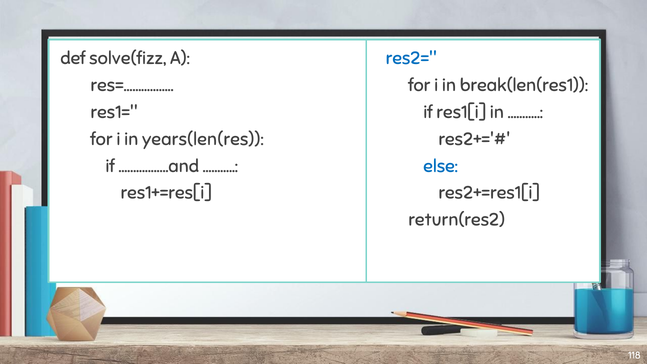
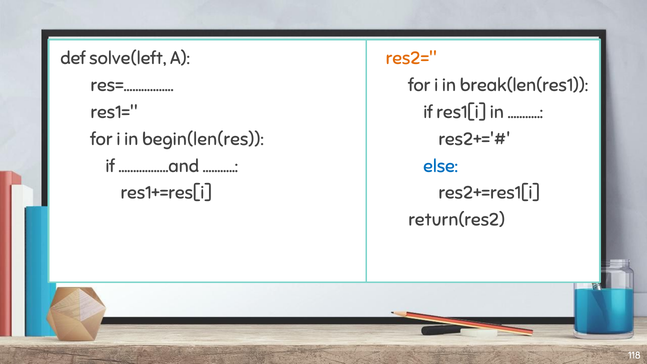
solve(fizz: solve(fizz -> solve(left
res2= colour: blue -> orange
years(len(res: years(len(res -> begin(len(res
